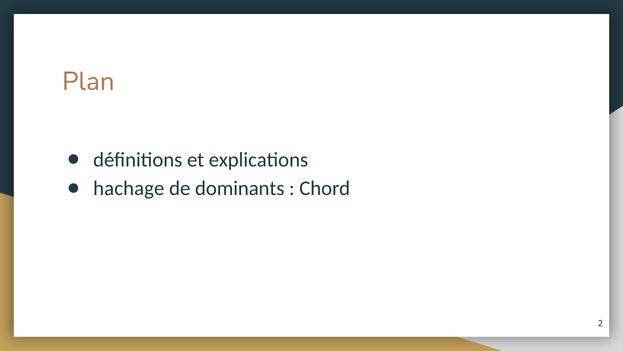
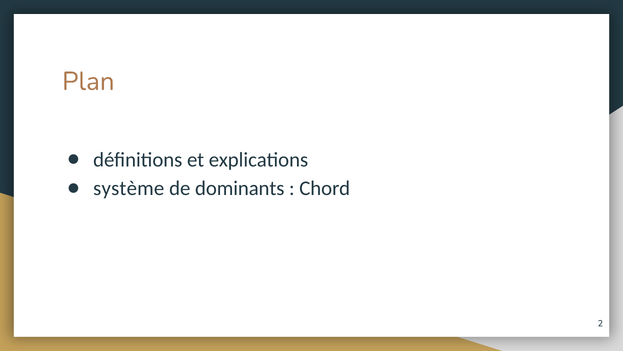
hachage: hachage -> système
